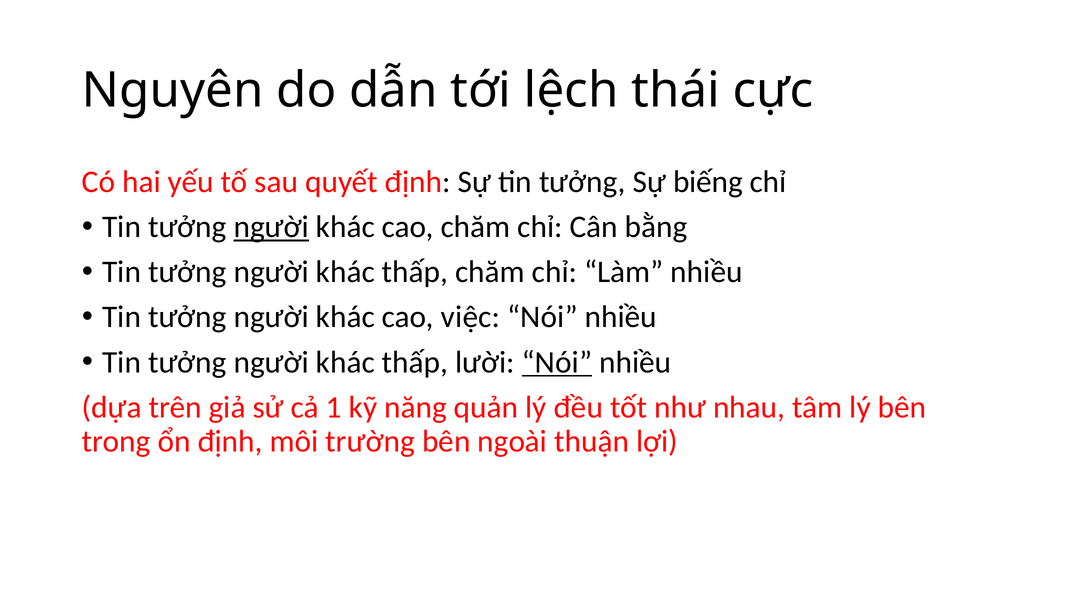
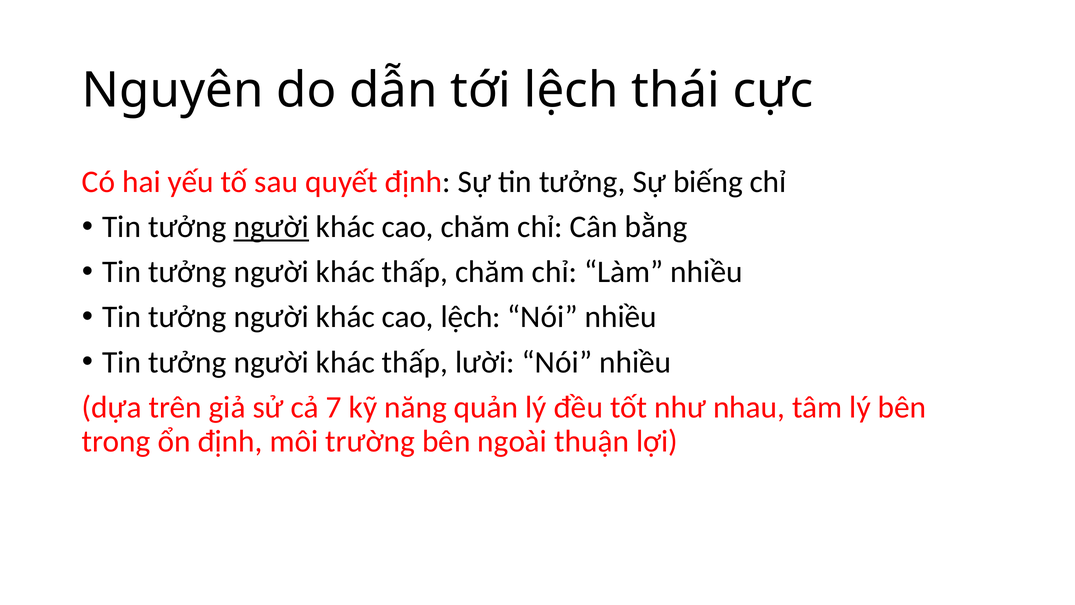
cao việc: việc -> lệch
Nói at (557, 362) underline: present -> none
1: 1 -> 7
